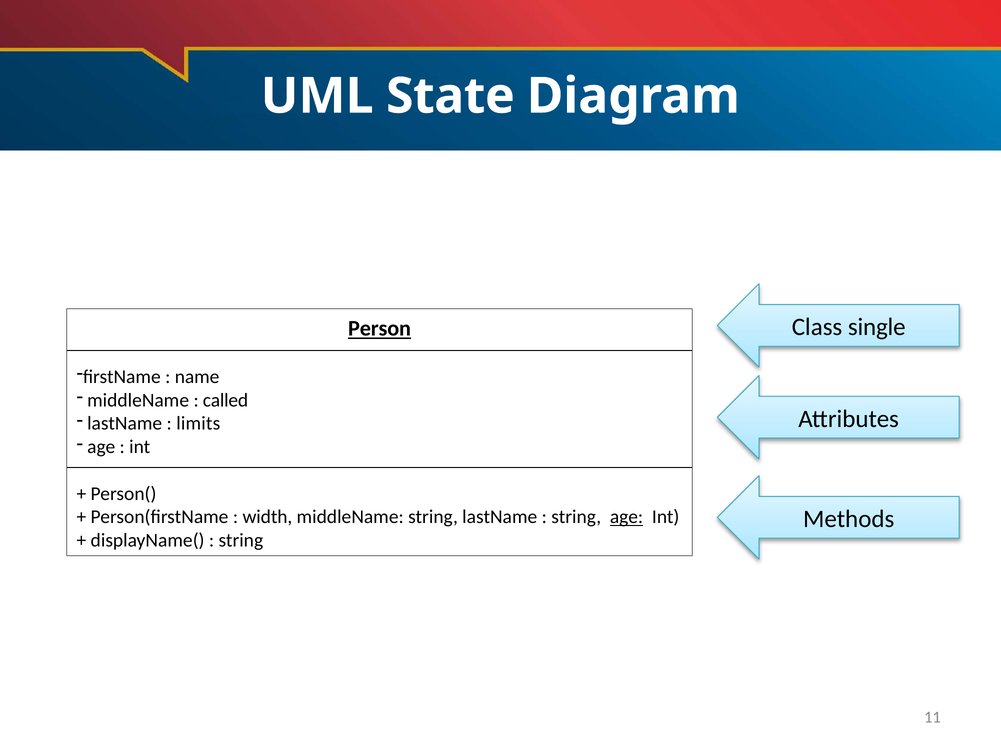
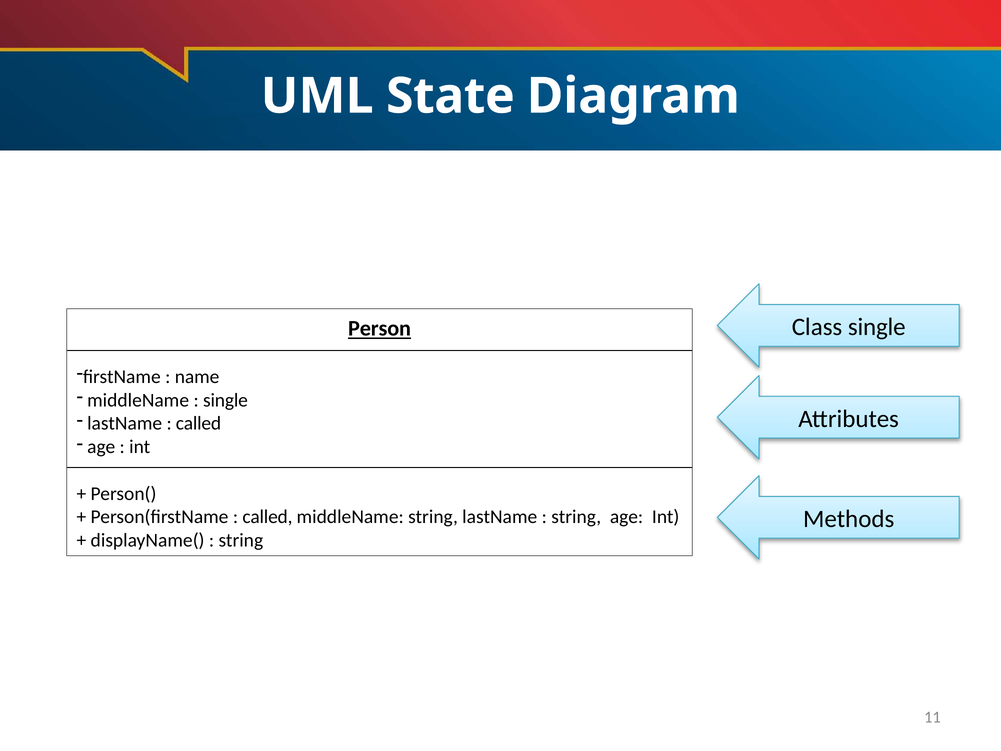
called at (225, 400): called -> single
limits at (198, 423): limits -> called
width at (267, 517): width -> called
age at (627, 517) underline: present -> none
